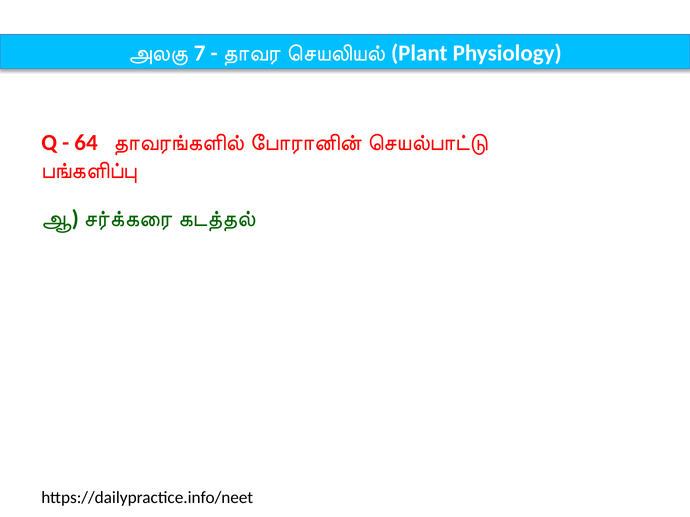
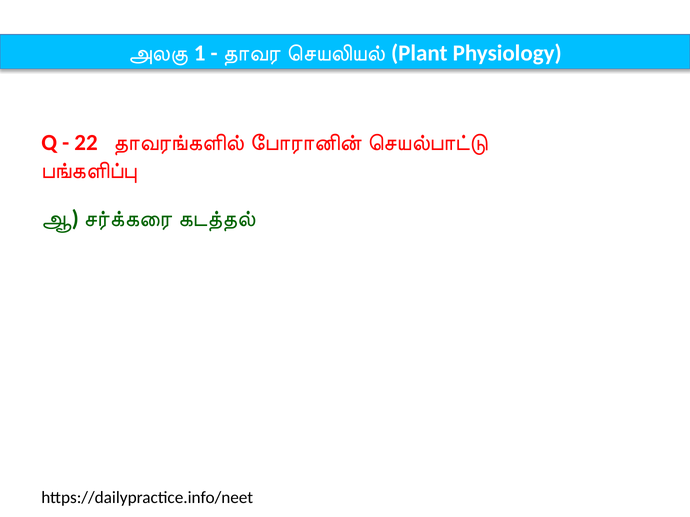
7: 7 -> 1
64: 64 -> 22
